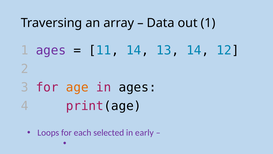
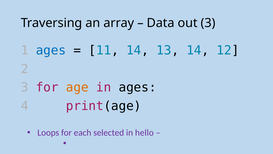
out 1: 1 -> 3
ages at (51, 50) colour: purple -> blue
early: early -> hello
